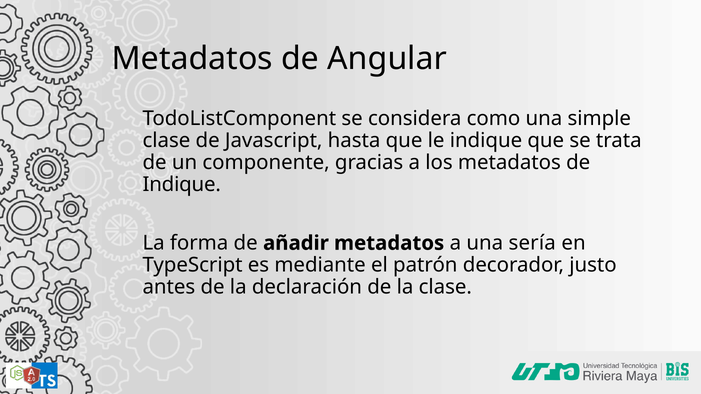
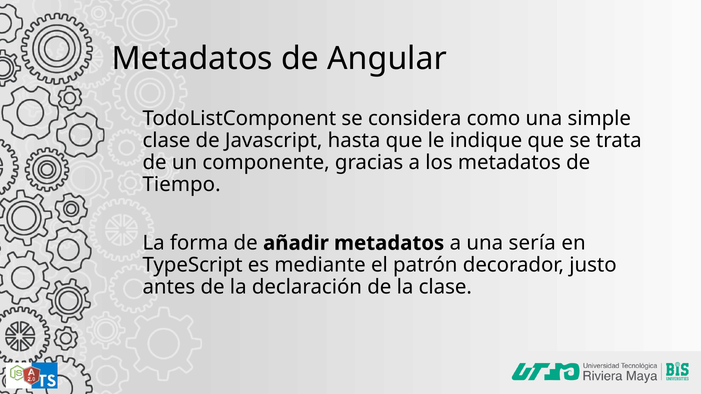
Indique at (182, 185): Indique -> Tiempo
